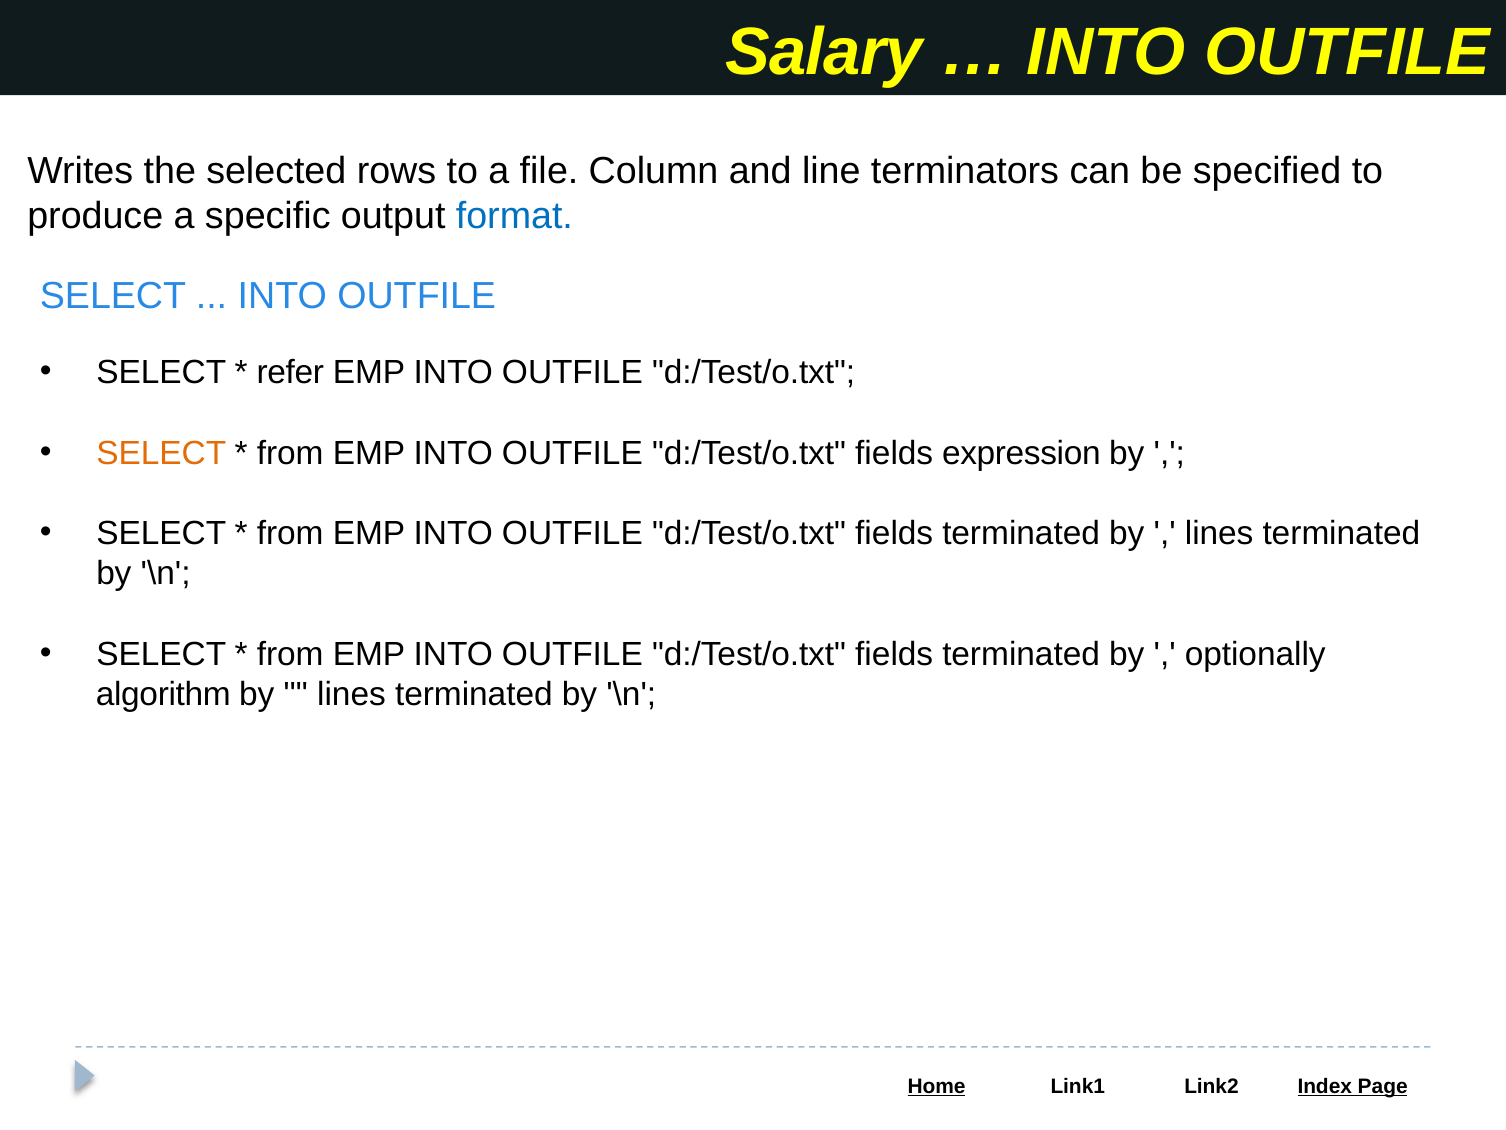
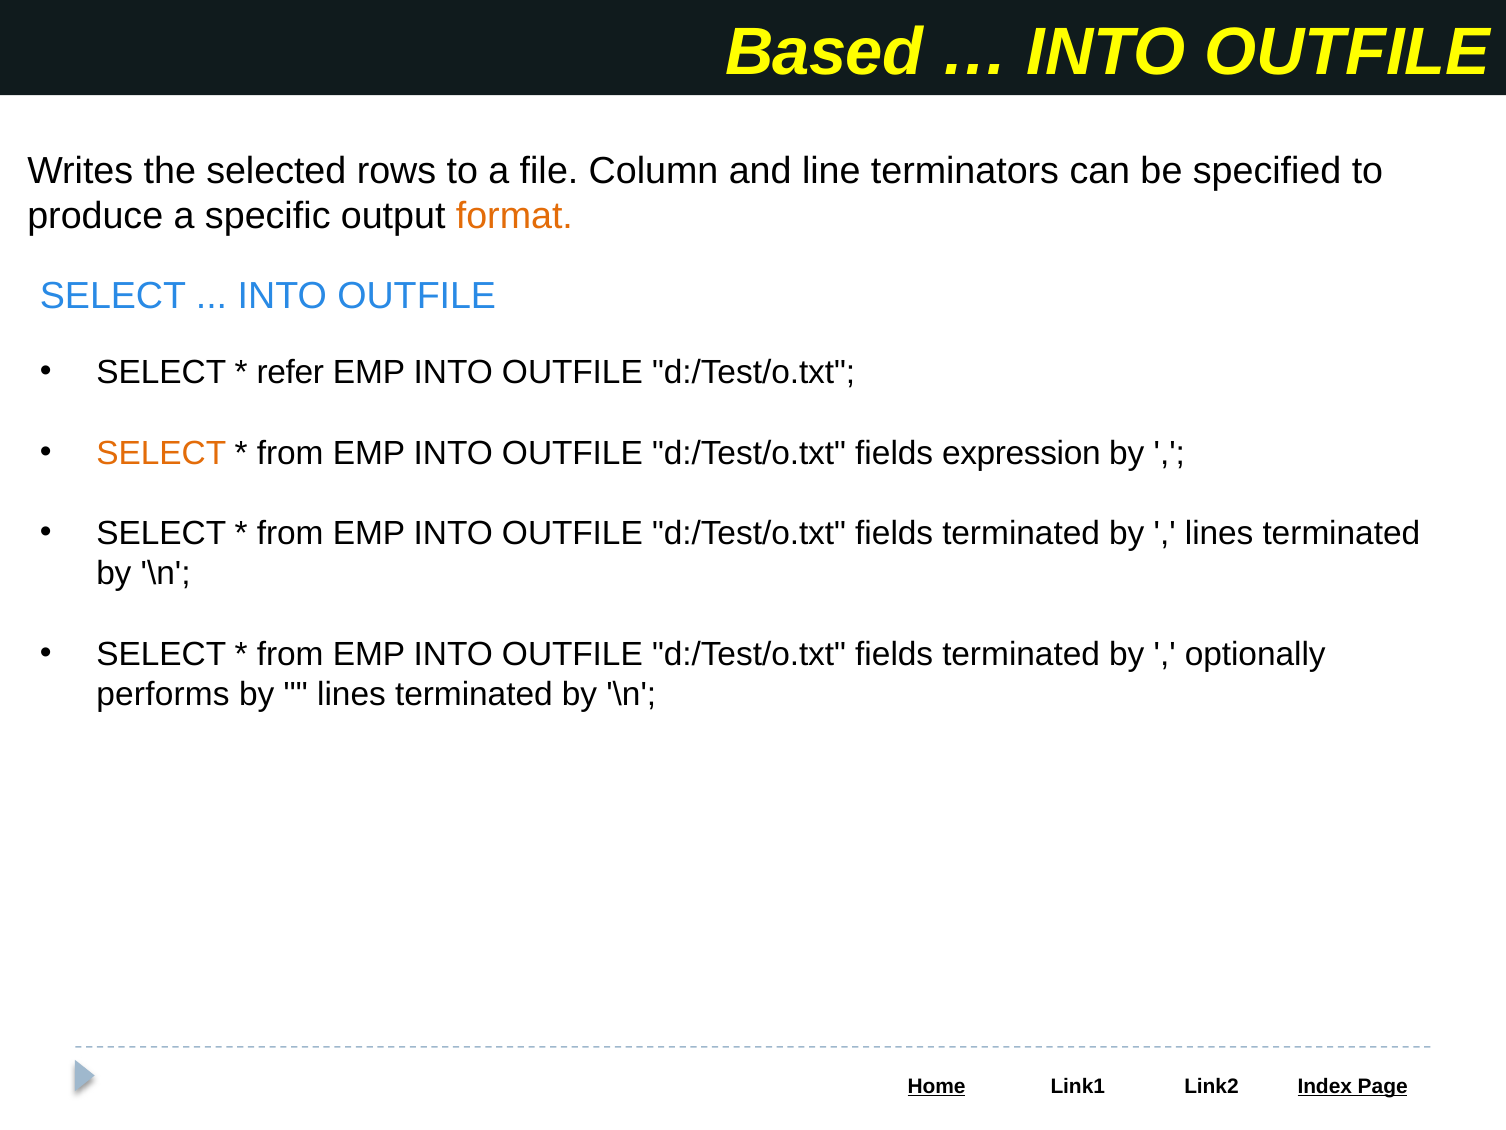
Salary: Salary -> Based
format colour: blue -> orange
algorithm: algorithm -> performs
